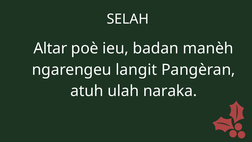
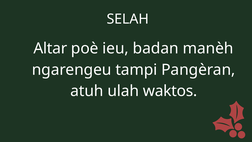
langit: langit -> tampi
naraka: naraka -> waktos
